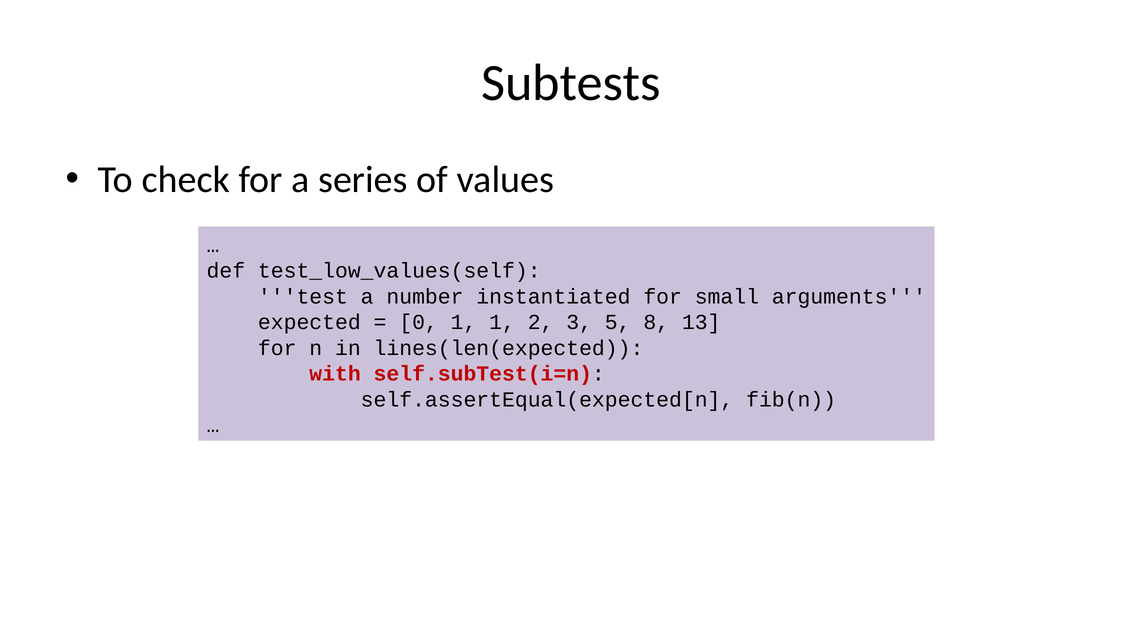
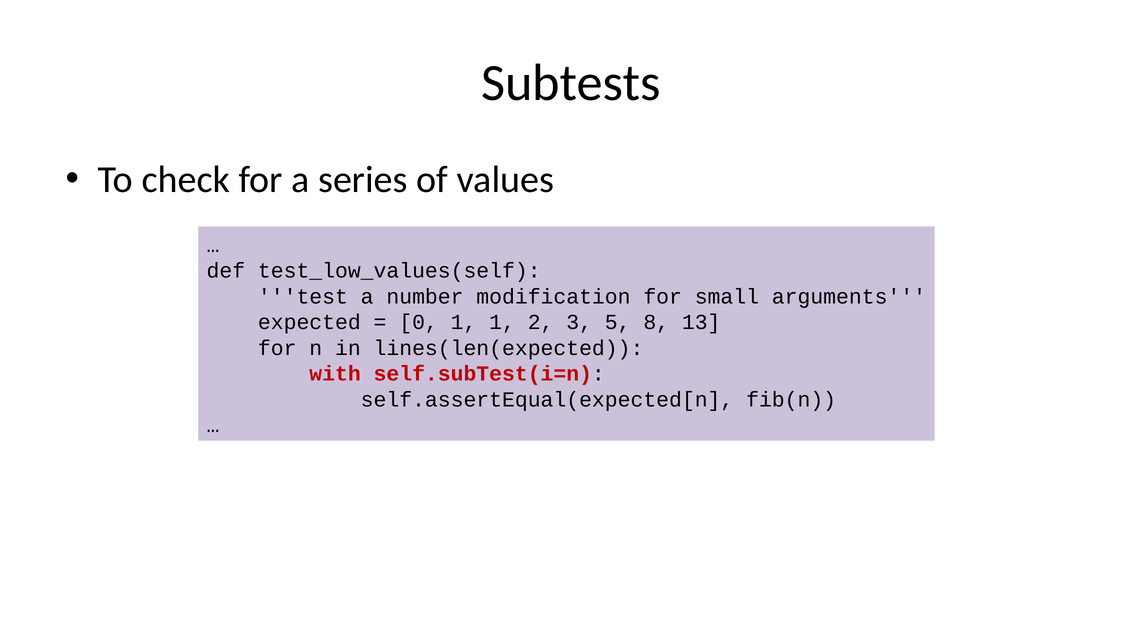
instantiated: instantiated -> modification
